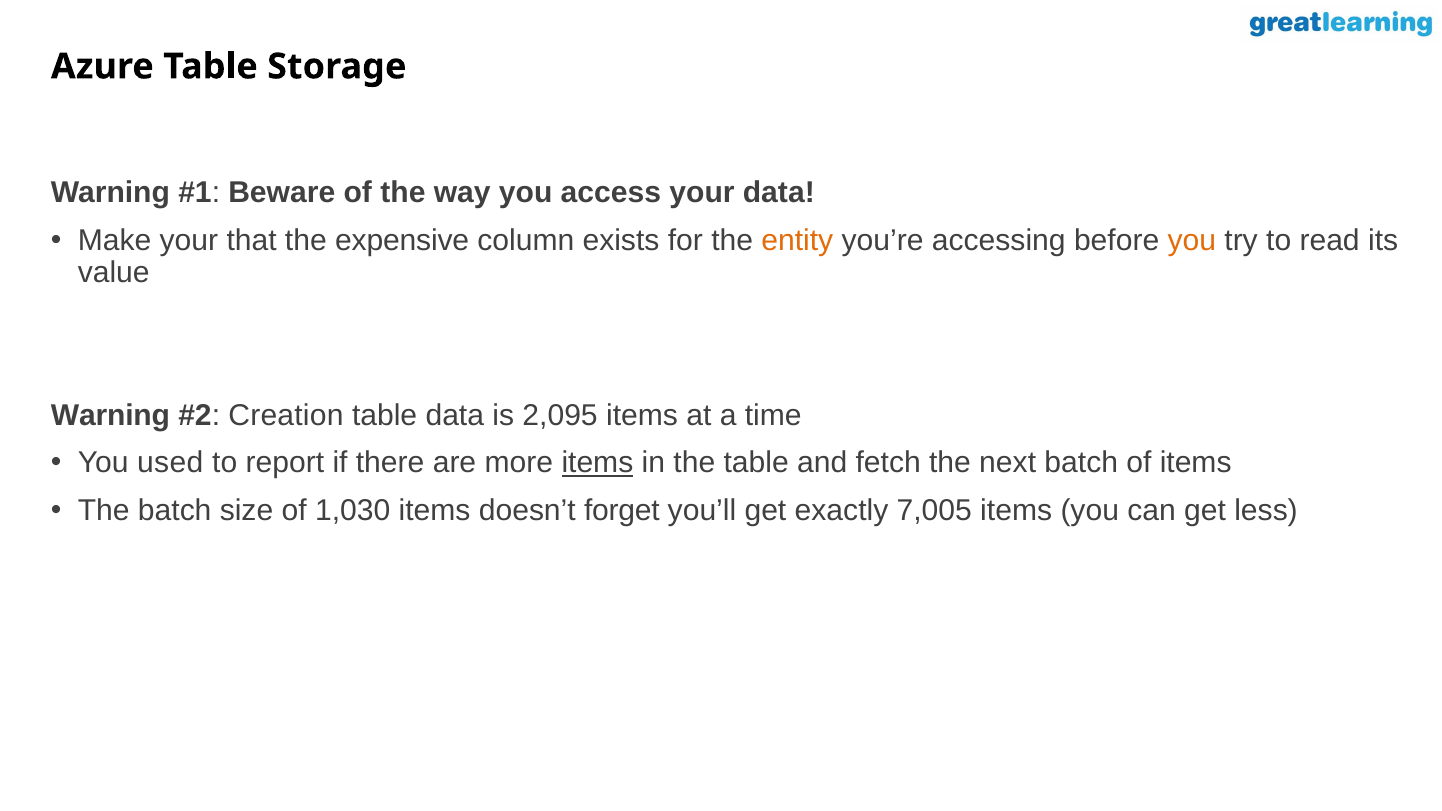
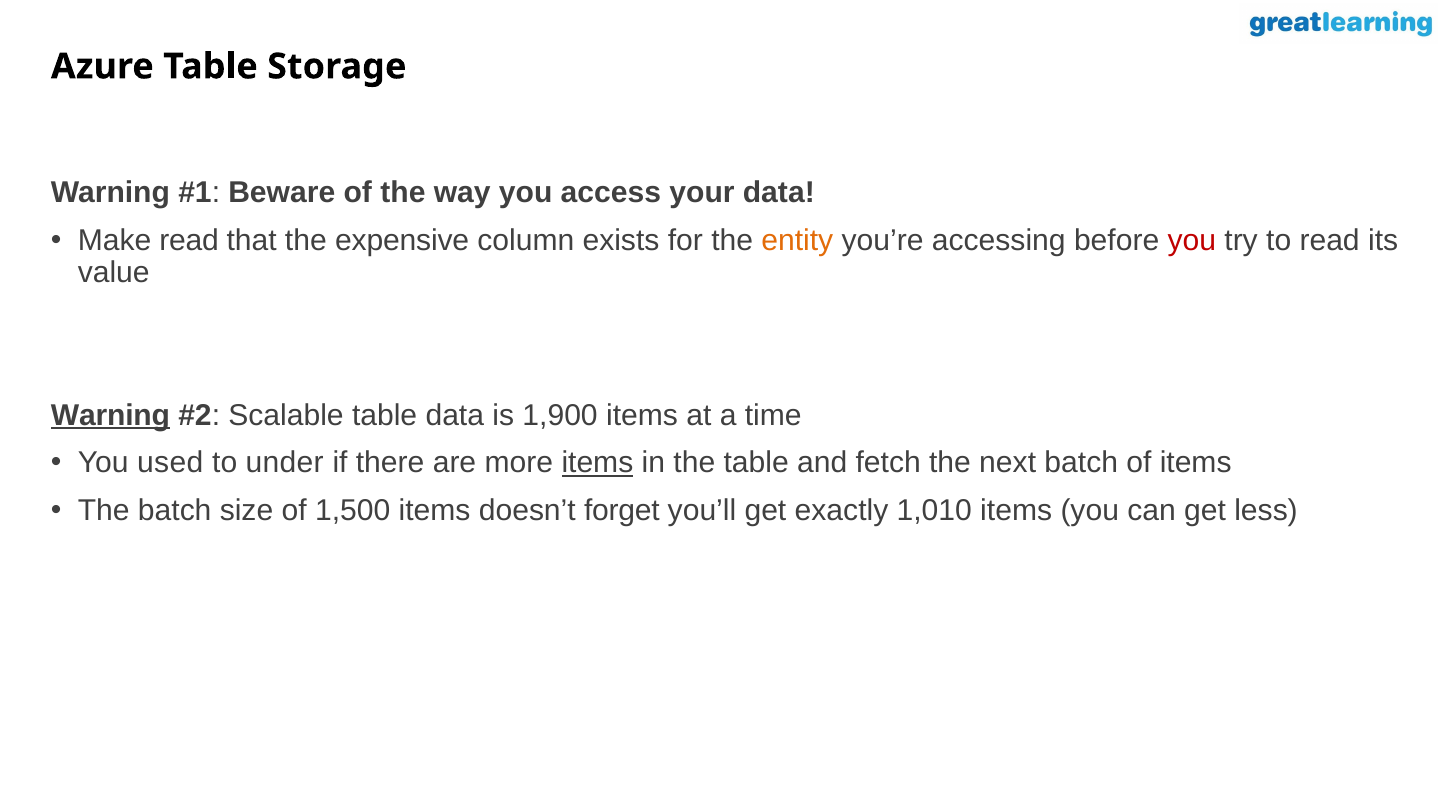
Make your: your -> read
you at (1192, 240) colour: orange -> red
Warning at (110, 416) underline: none -> present
Creation: Creation -> Scalable
2,095: 2,095 -> 1,900
report: report -> under
1,030: 1,030 -> 1,500
7,005: 7,005 -> 1,010
